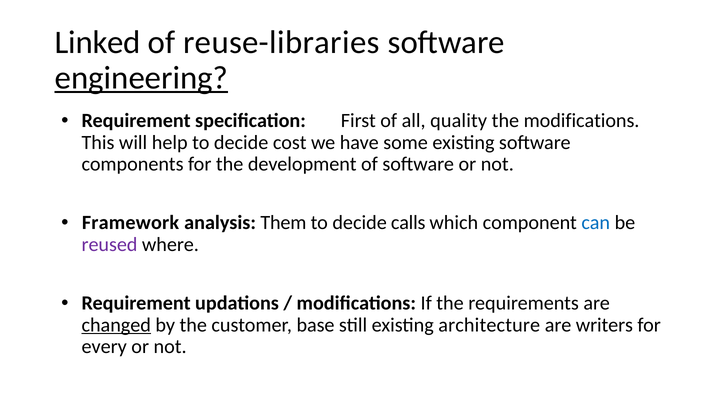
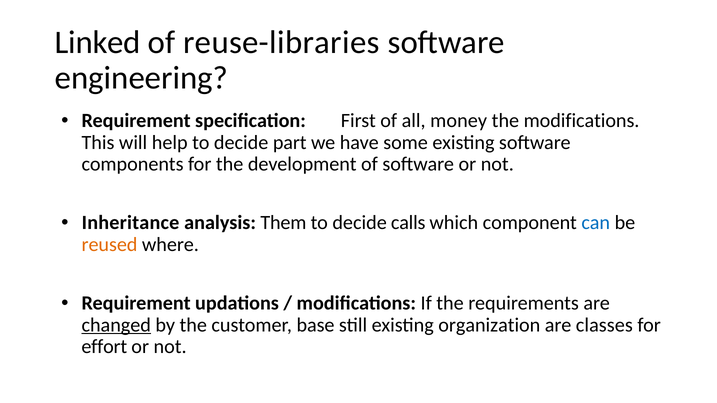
engineering underline: present -> none
quality: quality -> money
cost: cost -> part
Framework: Framework -> Inheritance
reused colour: purple -> orange
architecture: architecture -> organization
writers: writers -> classes
every: every -> effort
